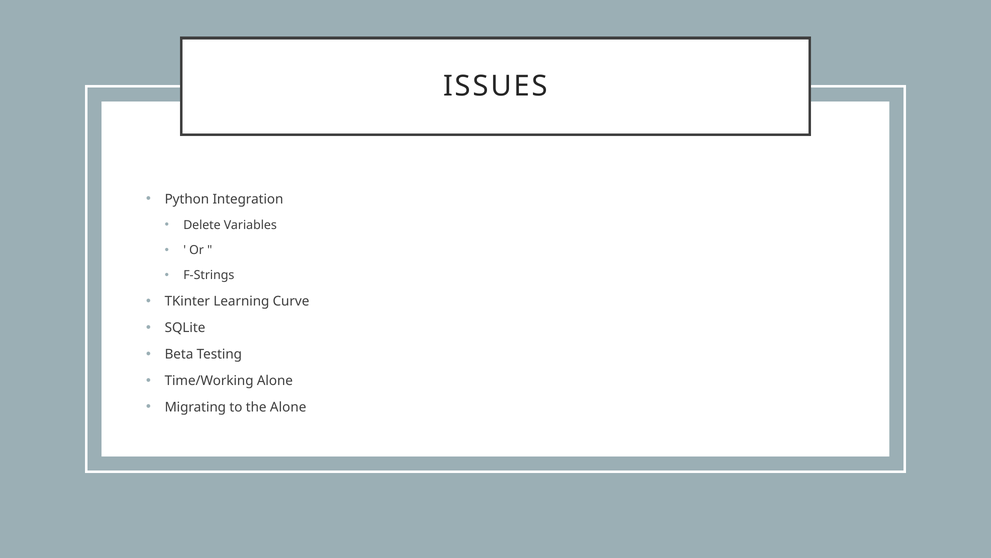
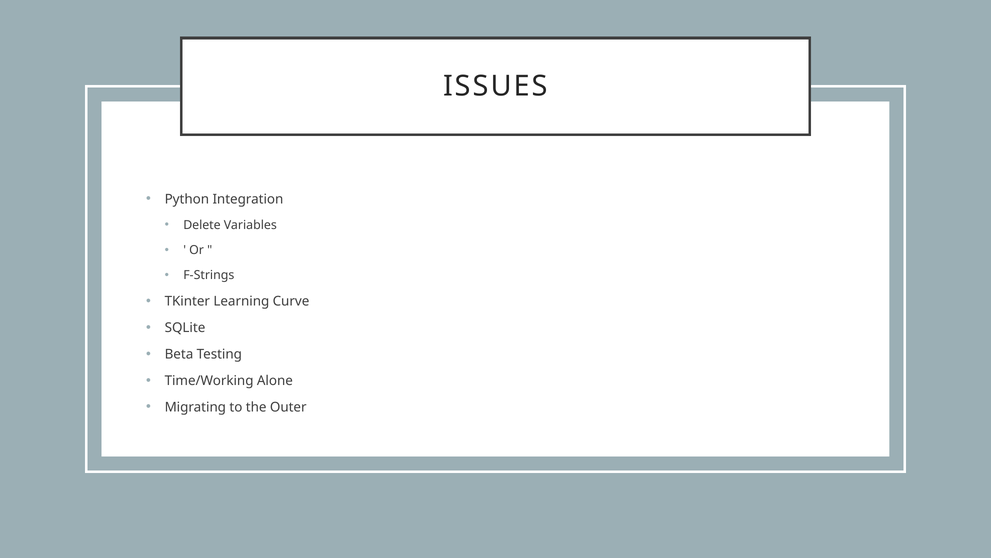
the Alone: Alone -> Outer
